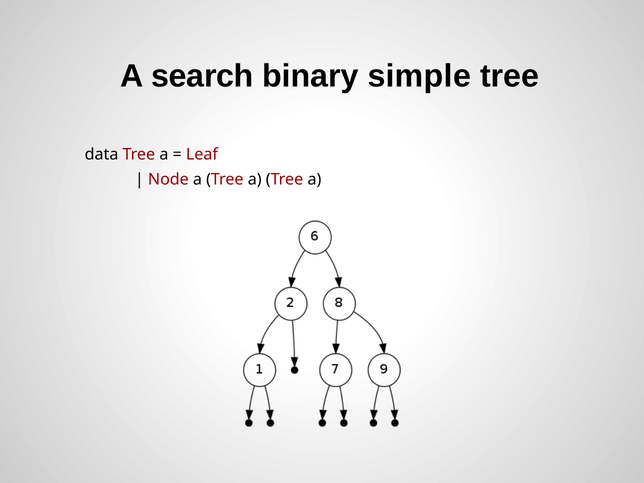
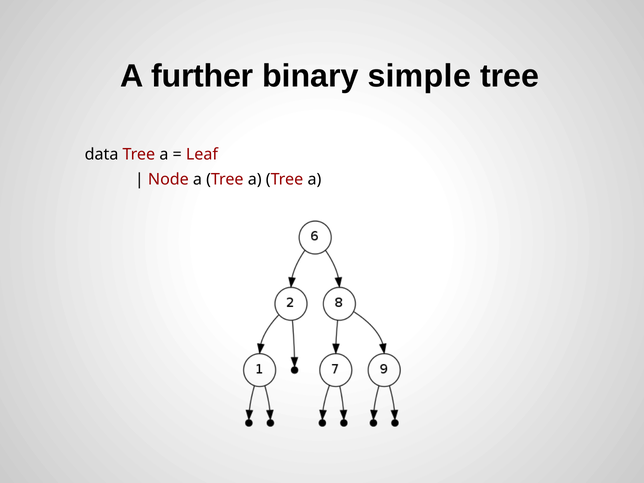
search: search -> further
